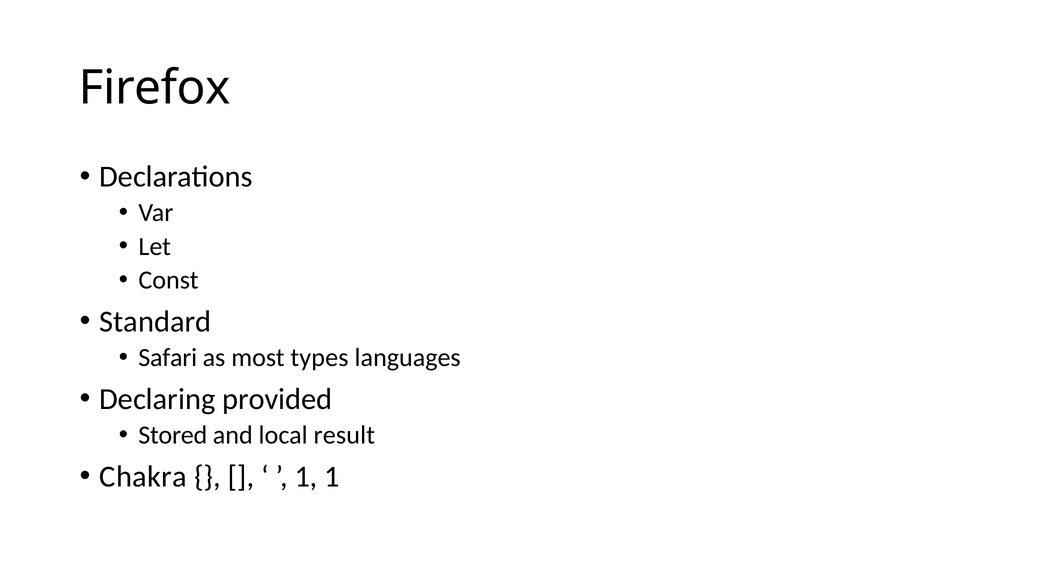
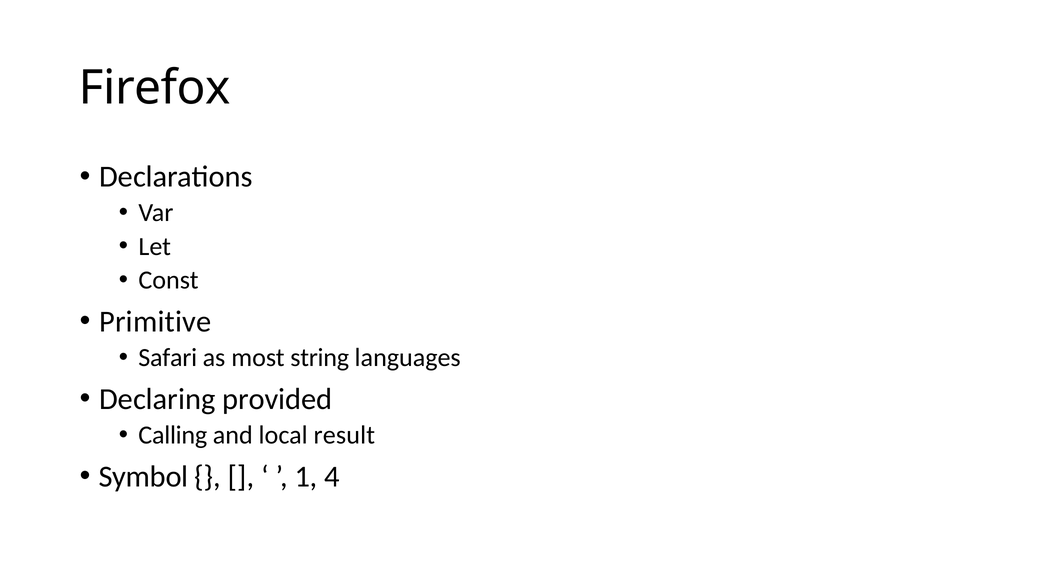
Standard: Standard -> Primitive
types: types -> string
Stored: Stored -> Calling
Chakra: Chakra -> Symbol
1 1: 1 -> 4
